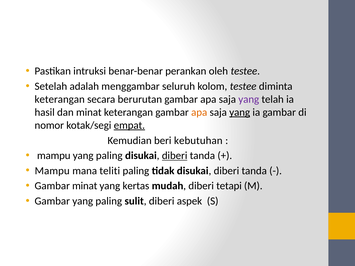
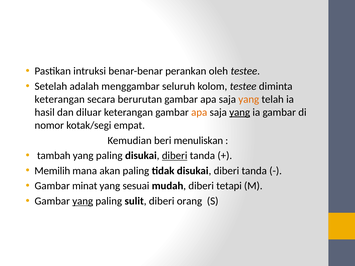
yang at (249, 99) colour: purple -> orange
dan minat: minat -> diluar
empat underline: present -> none
kebutuhan: kebutuhan -> menuliskan
mampu at (54, 156): mampu -> tambah
Mampu at (52, 171): Mampu -> Memilih
teliti: teliti -> akan
kertas: kertas -> sesuai
yang at (83, 201) underline: none -> present
aspek: aspek -> orang
